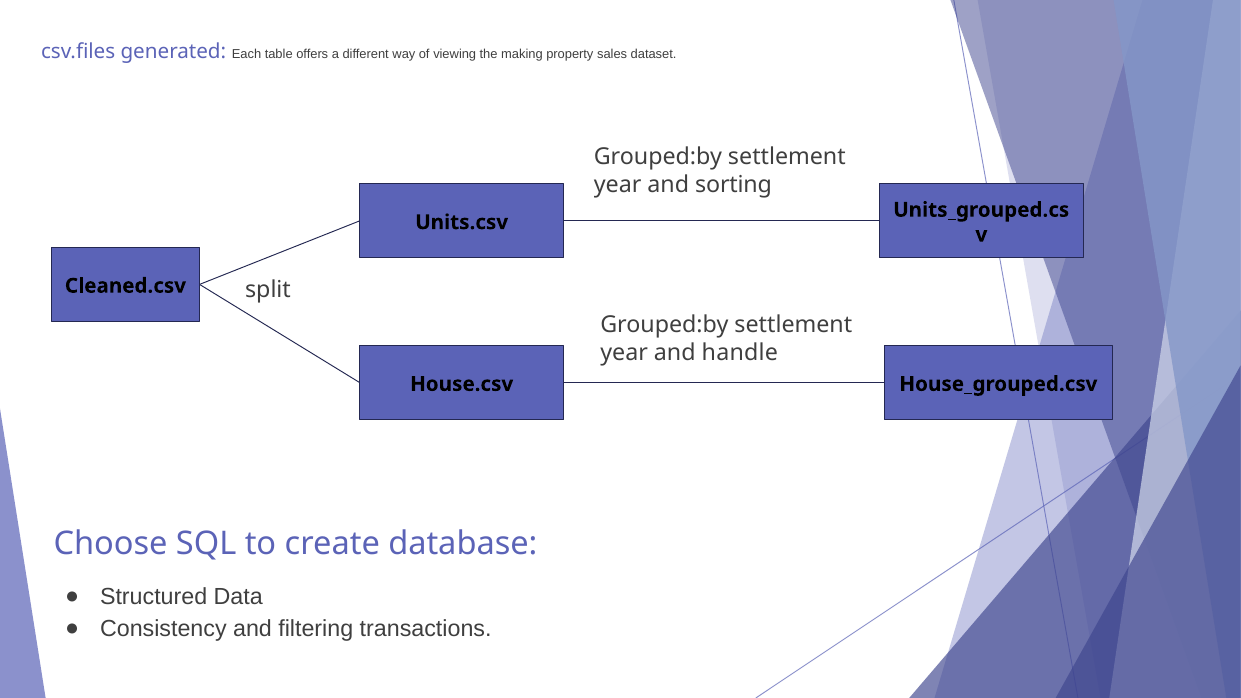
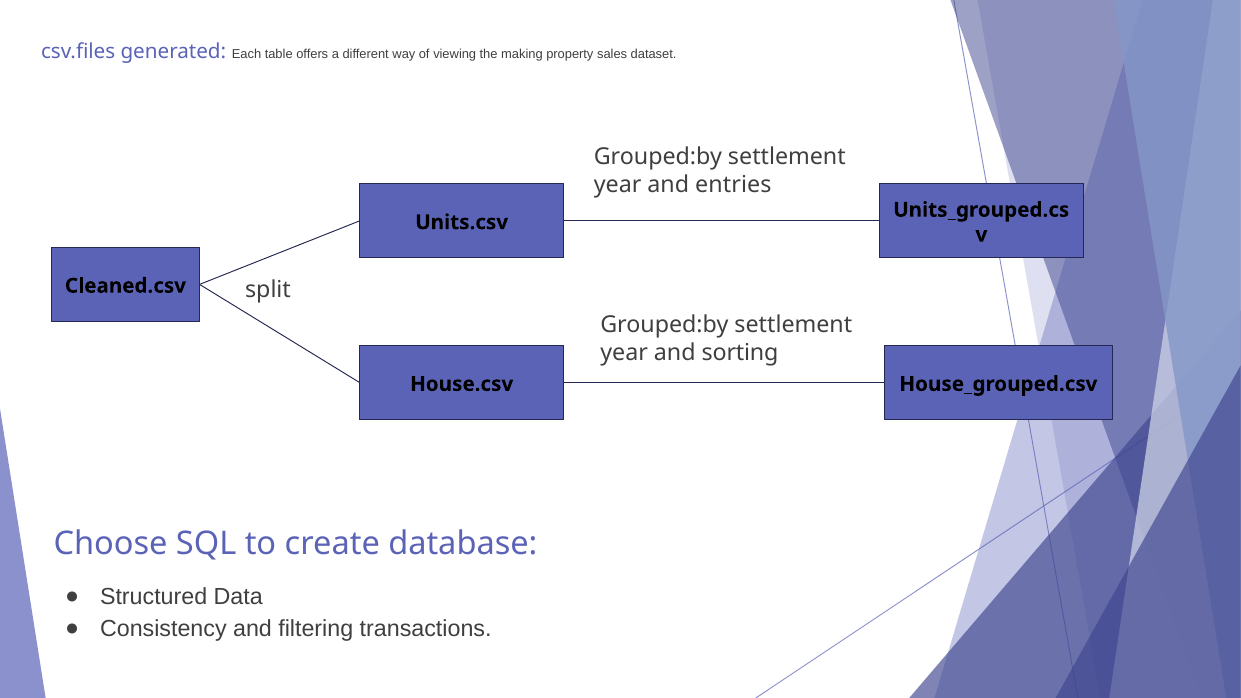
sorting: sorting -> entries
handle: handle -> sorting
